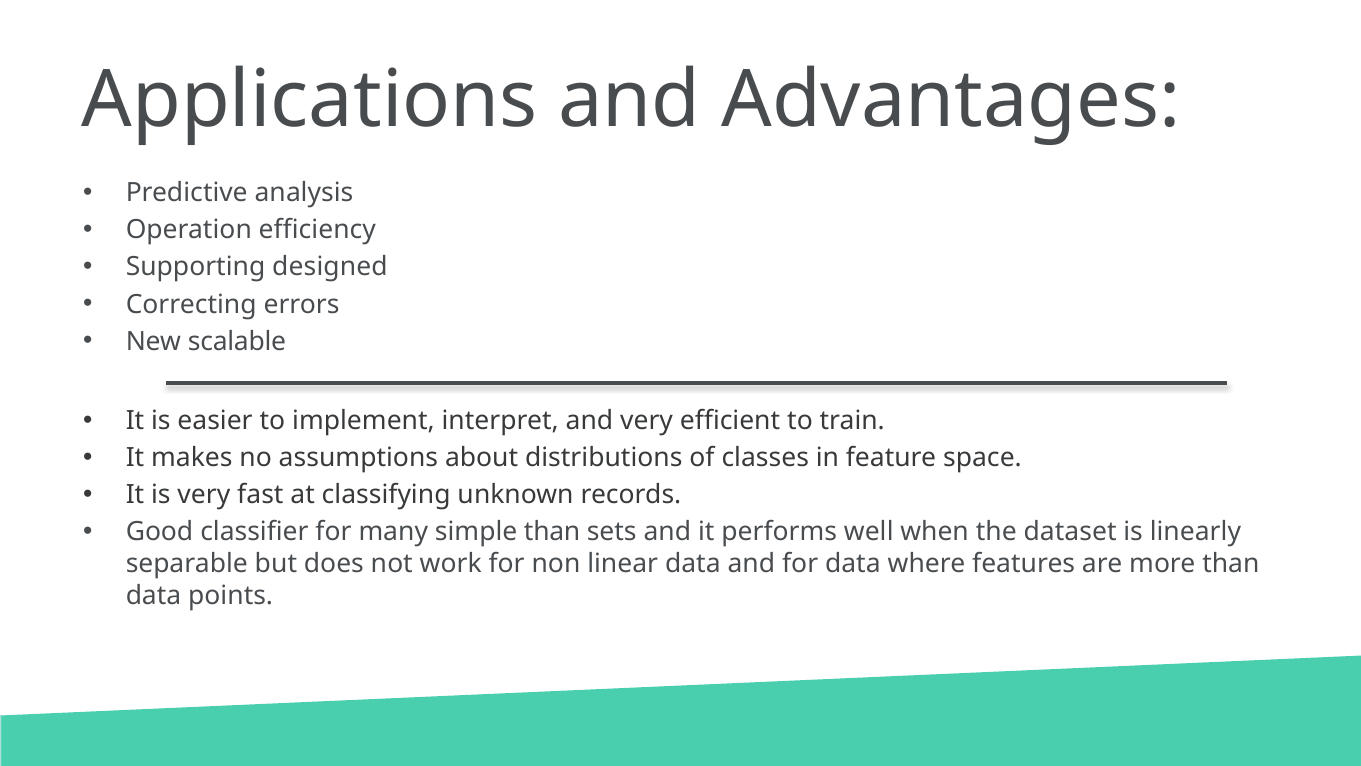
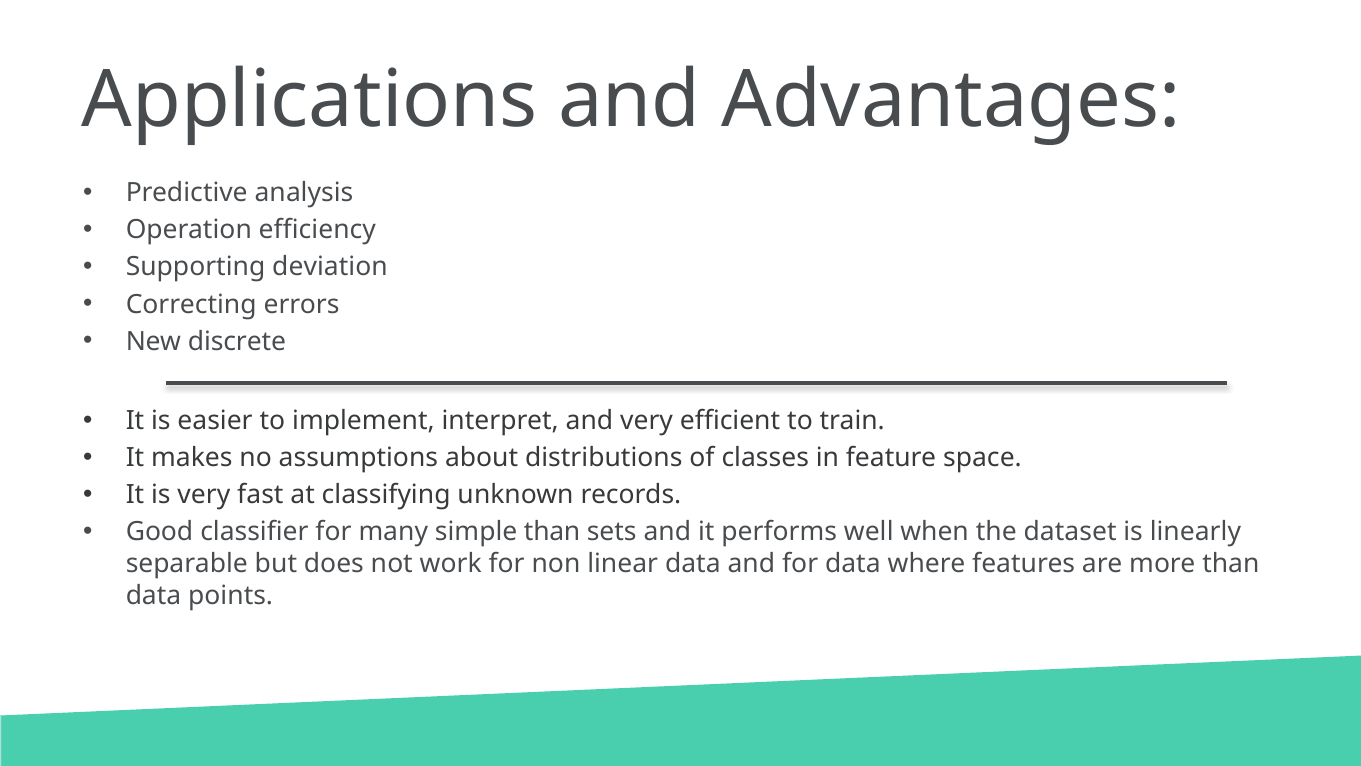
designed: designed -> deviation
scalable: scalable -> discrete
